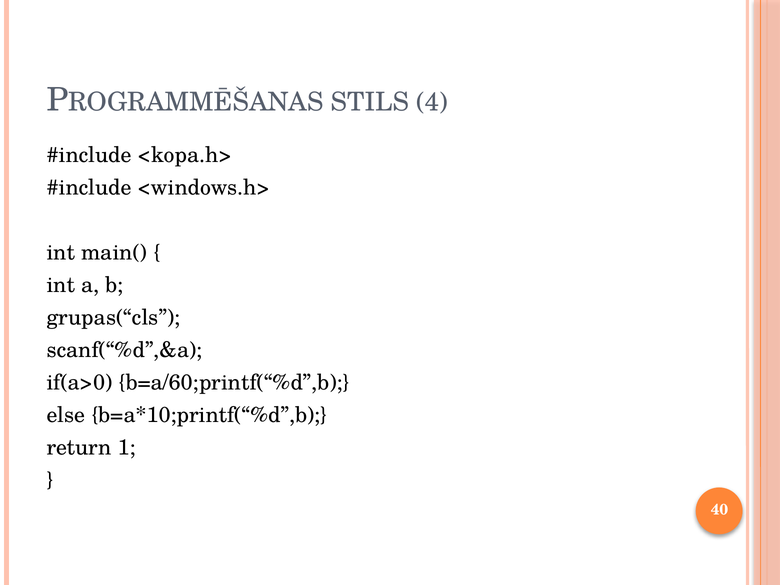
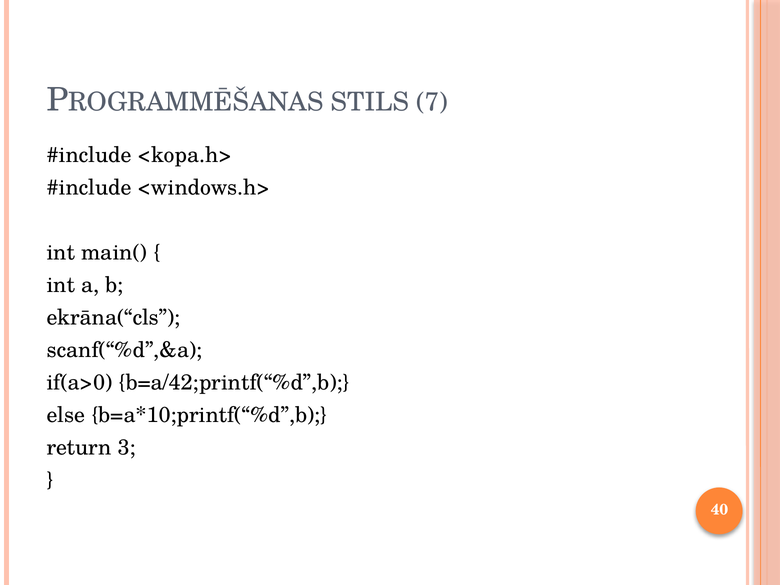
4: 4 -> 7
grupas(“cls: grupas(“cls -> ekrāna(“cls
b=a/60;printf(“%d”,b: b=a/60;printf(“%d”,b -> b=a/42;printf(“%d”,b
1: 1 -> 3
